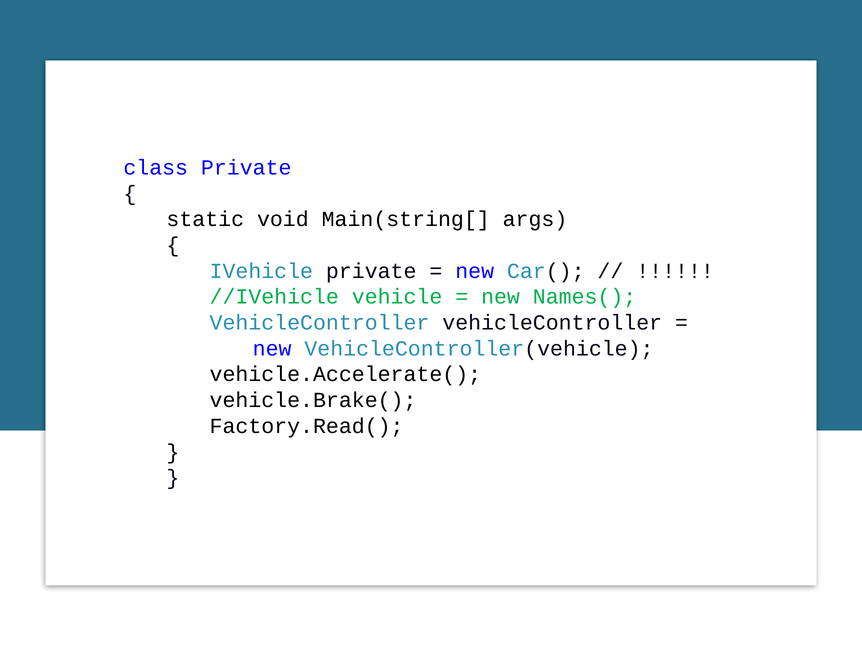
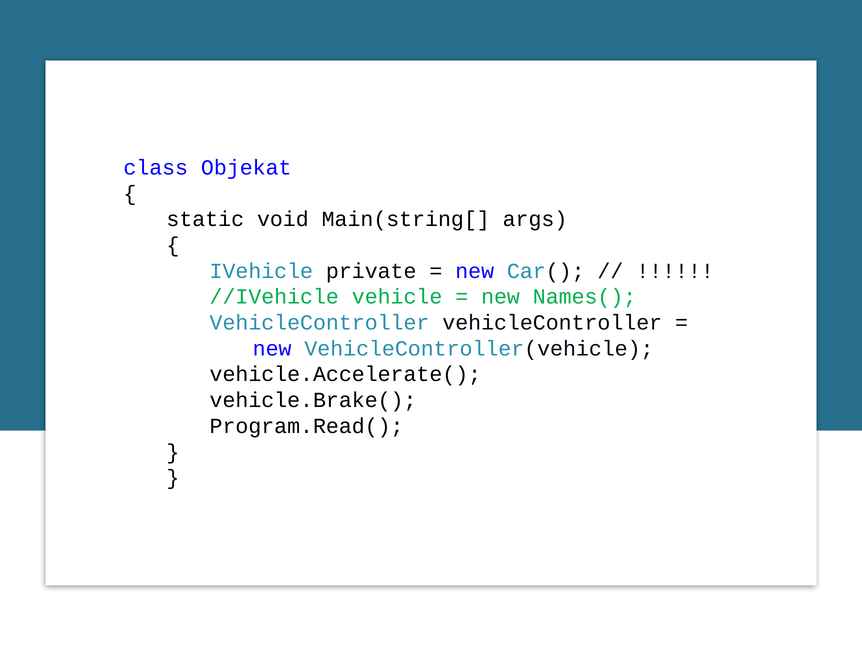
class Private: Private -> Objekat
Factory.Read(: Factory.Read( -> Program.Read(
